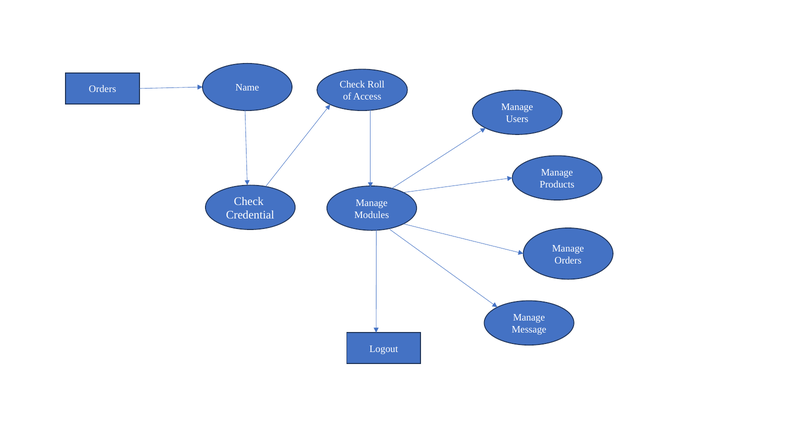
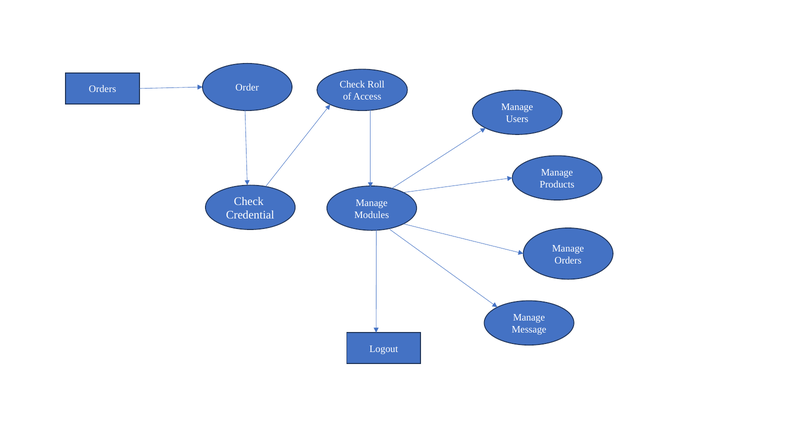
Name: Name -> Order
